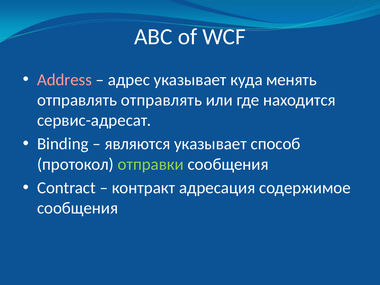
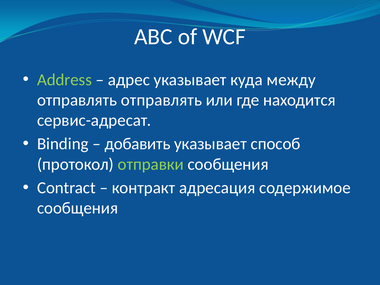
Address colour: pink -> light green
менять: менять -> между
являются: являются -> добавить
